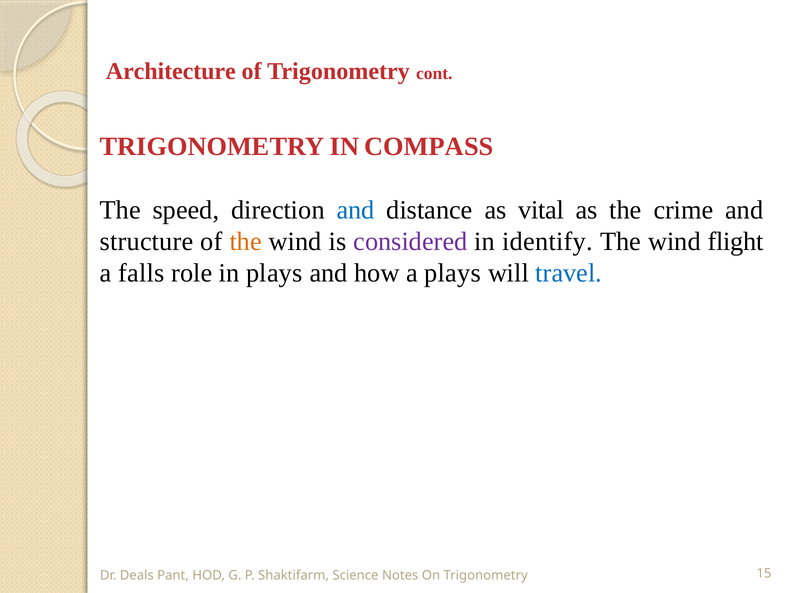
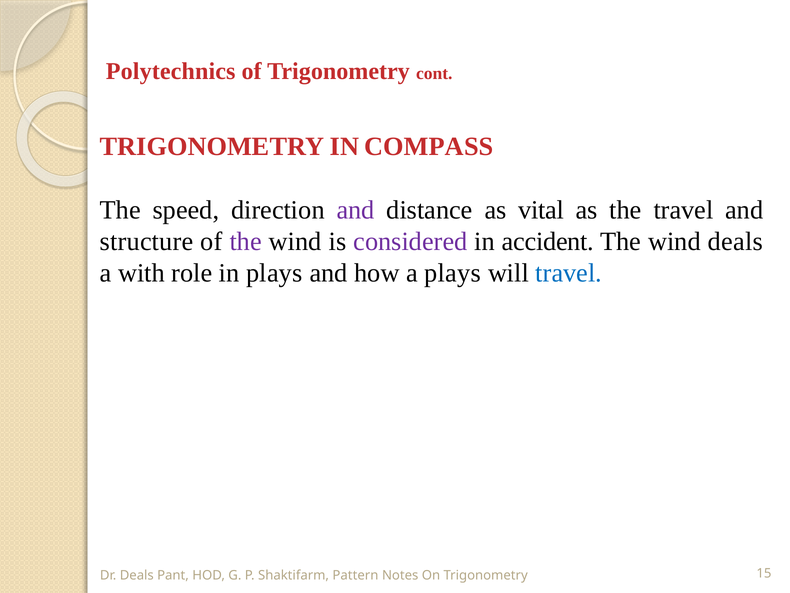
Architecture: Architecture -> Polytechnics
and at (356, 210) colour: blue -> purple
the crime: crime -> travel
the at (246, 241) colour: orange -> purple
identify: identify -> accident
wind flight: flight -> deals
falls: falls -> with
Science: Science -> Pattern
